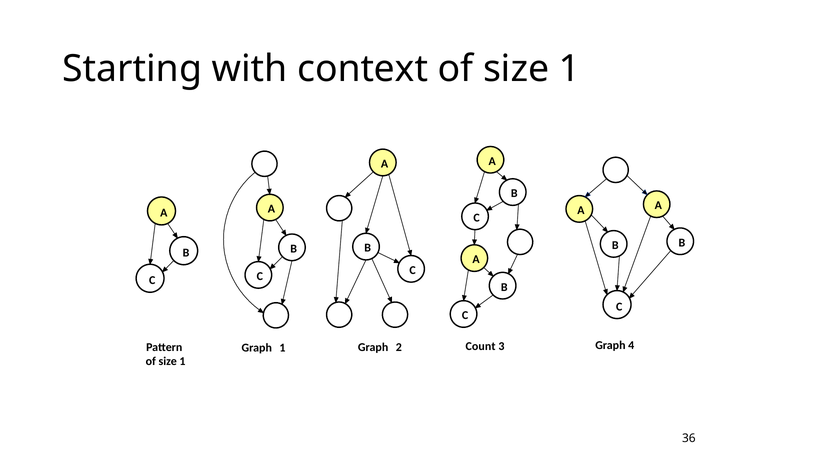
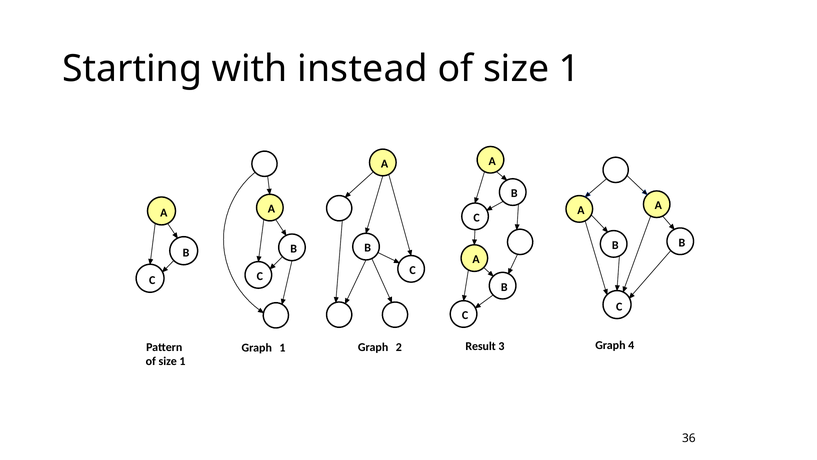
context: context -> instead
Count: Count -> Result
